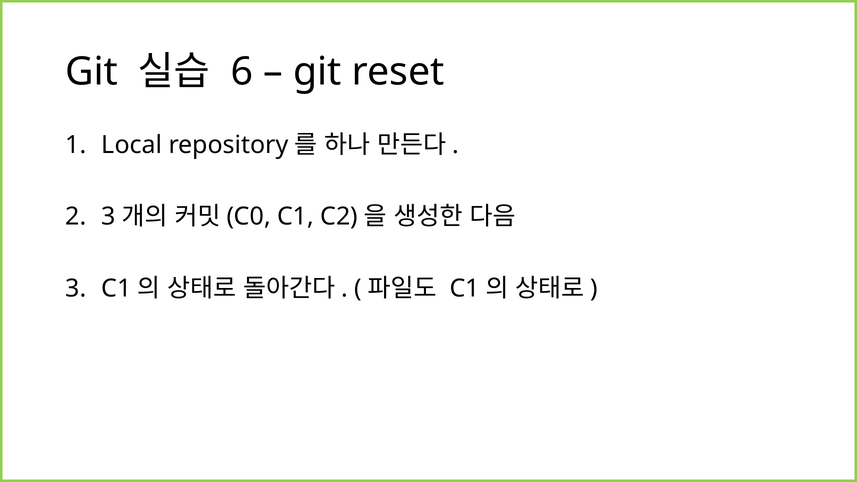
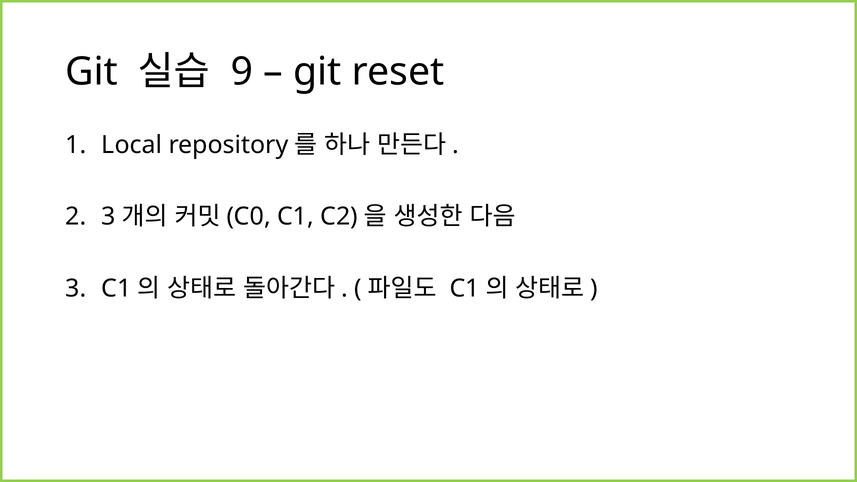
6: 6 -> 9
